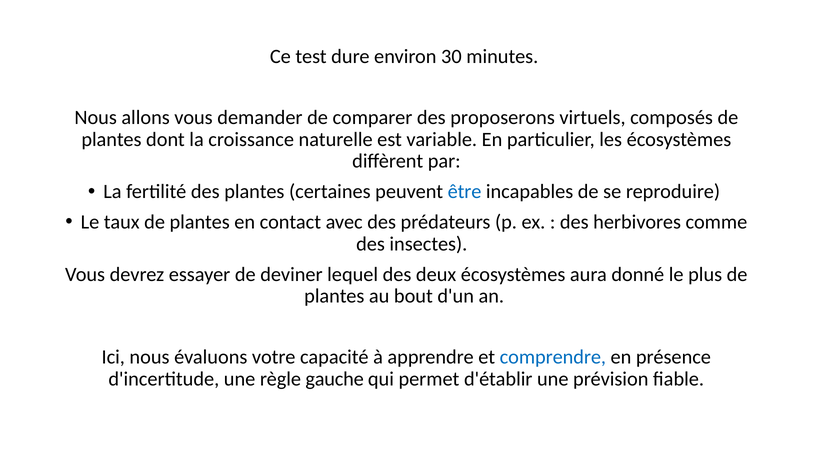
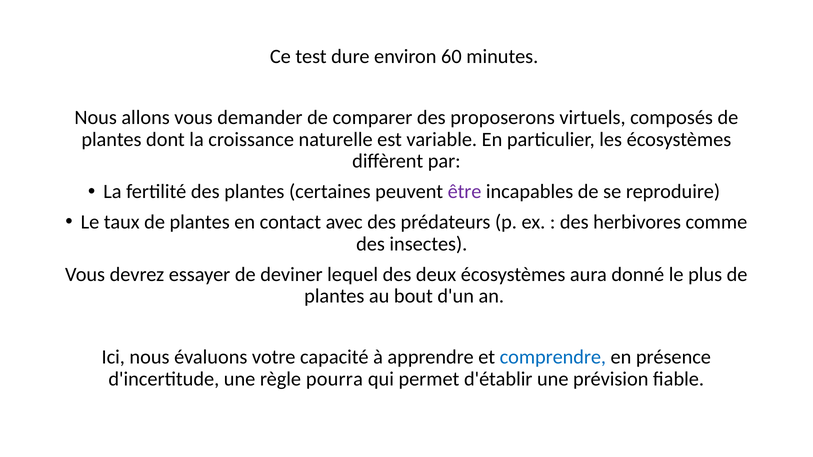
30: 30 -> 60
être colour: blue -> purple
gauche: gauche -> pourra
